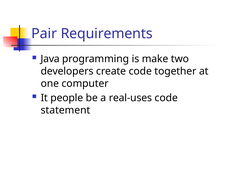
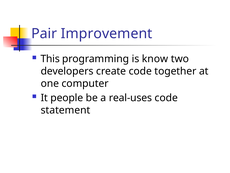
Requirements: Requirements -> Improvement
Java: Java -> This
make: make -> know
